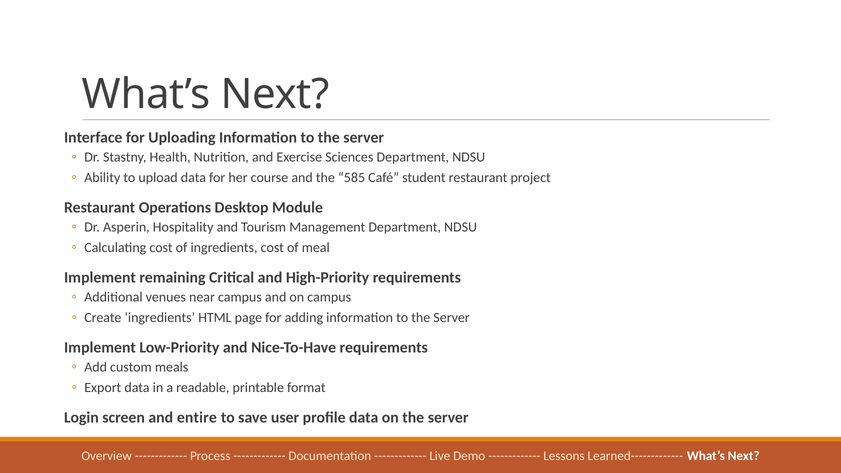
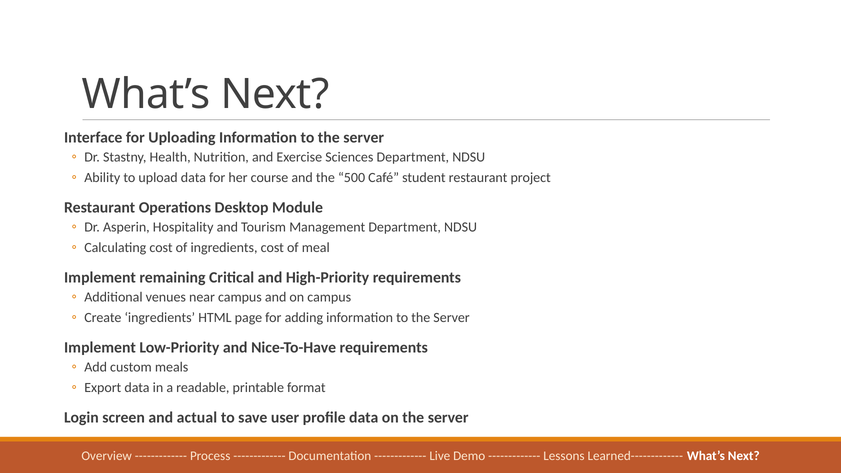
585: 585 -> 500
entire: entire -> actual
